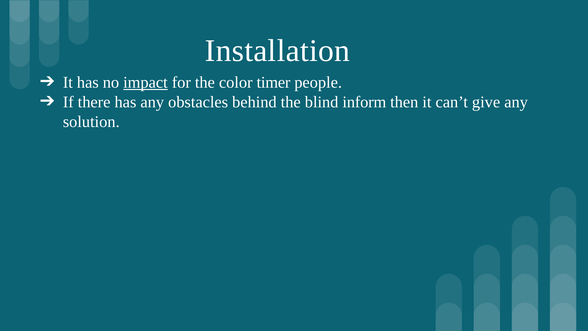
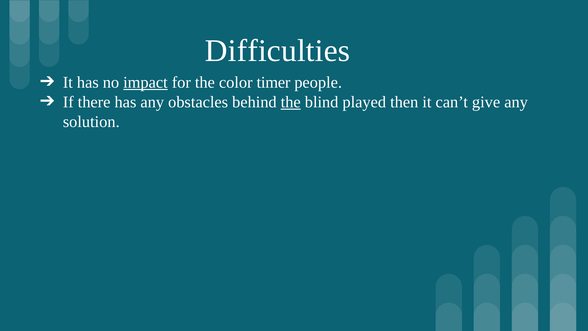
Installation: Installation -> Difficulties
the at (291, 102) underline: none -> present
inform: inform -> played
